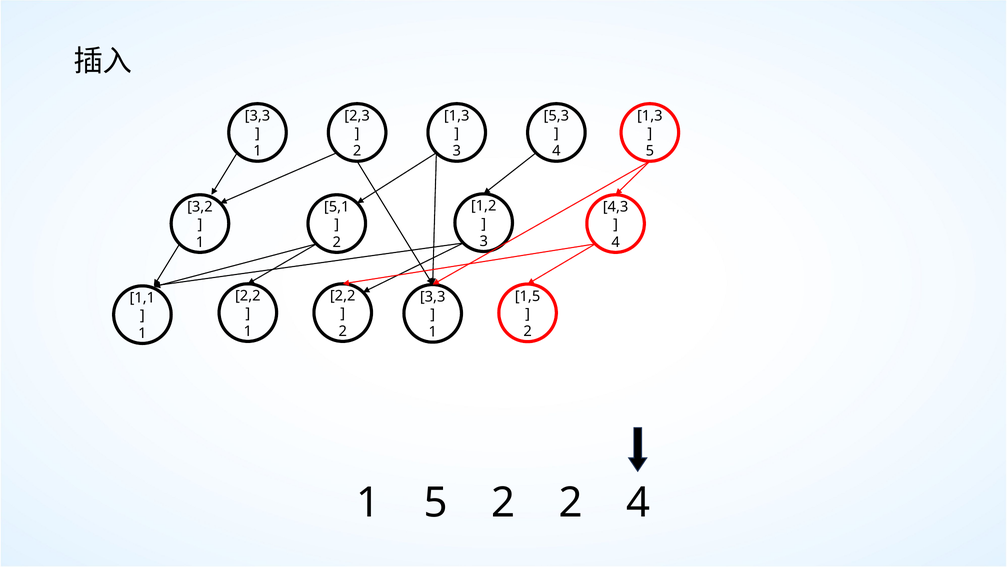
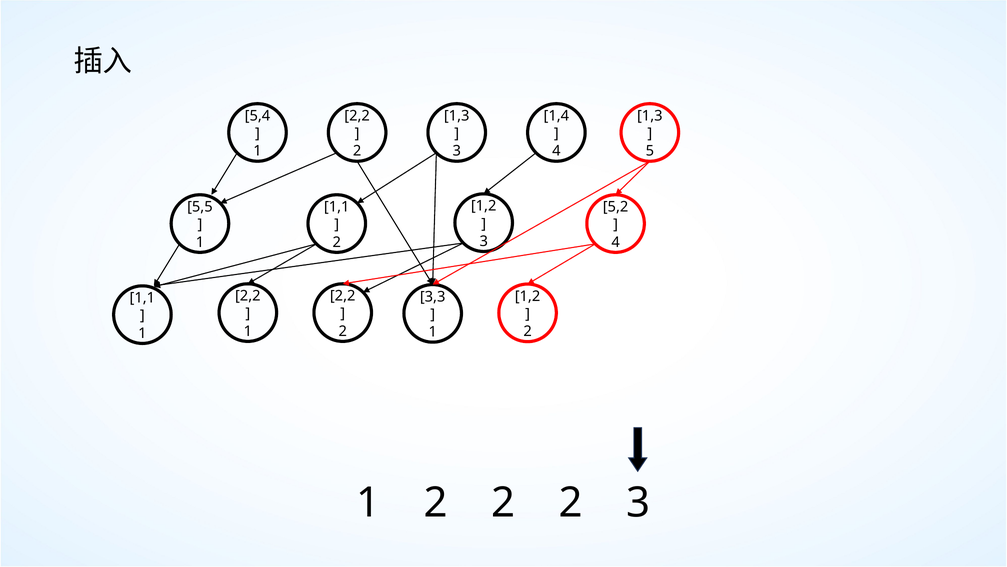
3,3 at (257, 116): 3,3 -> 5,4
2,3 at (357, 116): 2,3 -> 2,2
5,3: 5,3 -> 1,4
3,2: 3,2 -> 5,5
5,1 at (337, 207): 5,1 -> 1,1
4,3: 4,3 -> 5,2
1,5 at (528, 296): 1,5 -> 1,2
1 5: 5 -> 2
2 4: 4 -> 3
